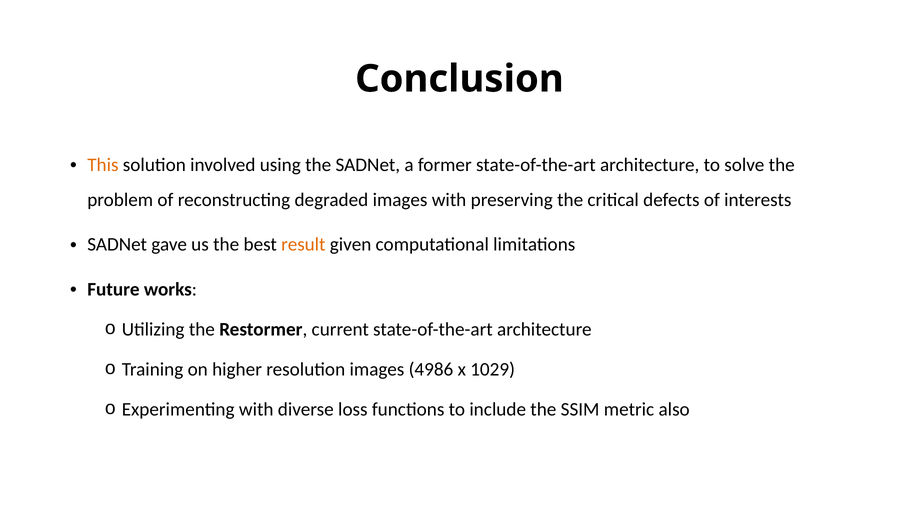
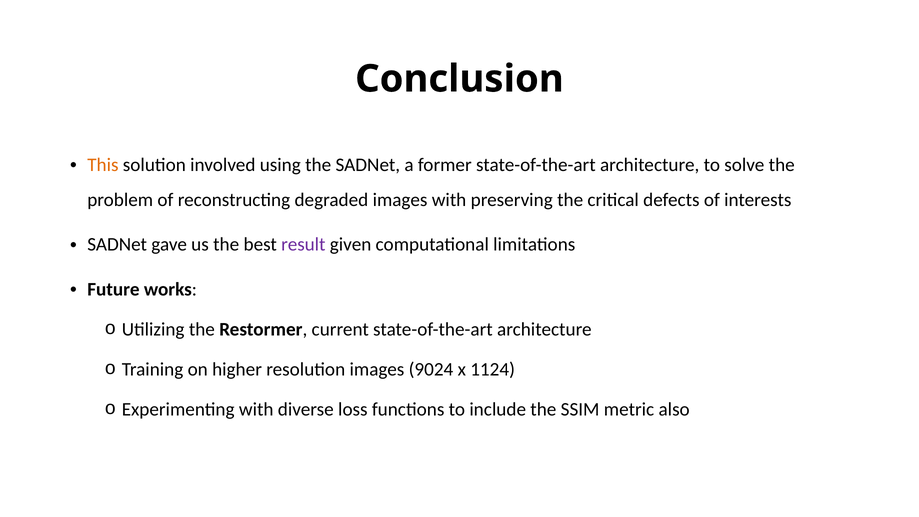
result colour: orange -> purple
4986: 4986 -> 9024
1029: 1029 -> 1124
